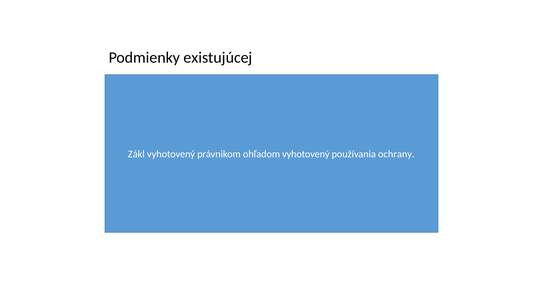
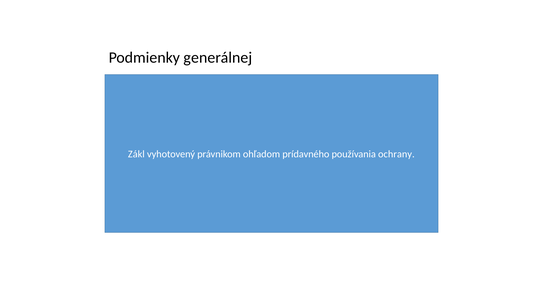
existujúcej: existujúcej -> generálnej
ohľadom vyhotovený: vyhotovený -> prídavného
